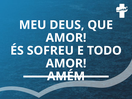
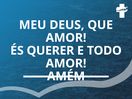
SOFREU: SOFREU -> QUERER
